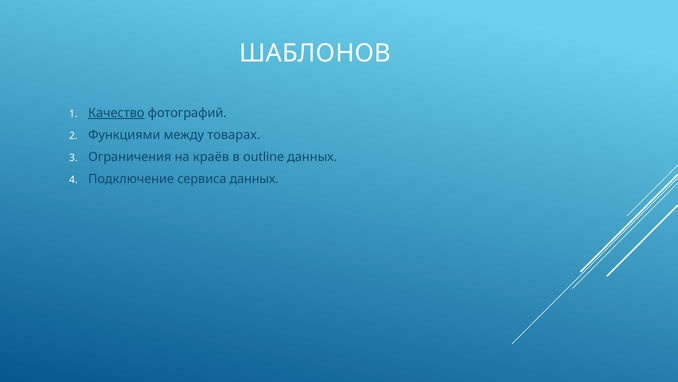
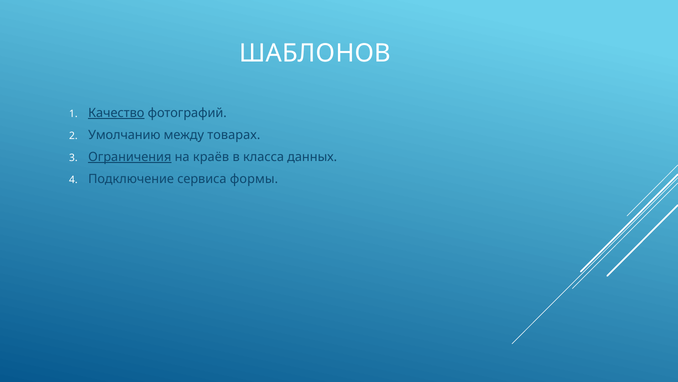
Функциями: Функциями -> Умолчанию
Ограничения underline: none -> present
outline: outline -> класса
сервиса данных: данных -> формы
